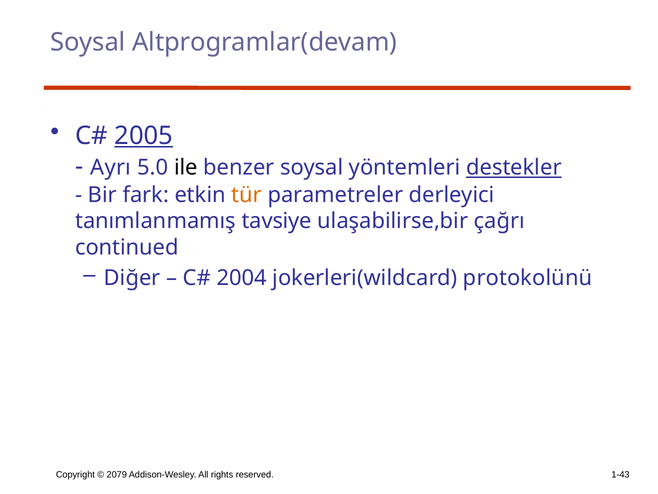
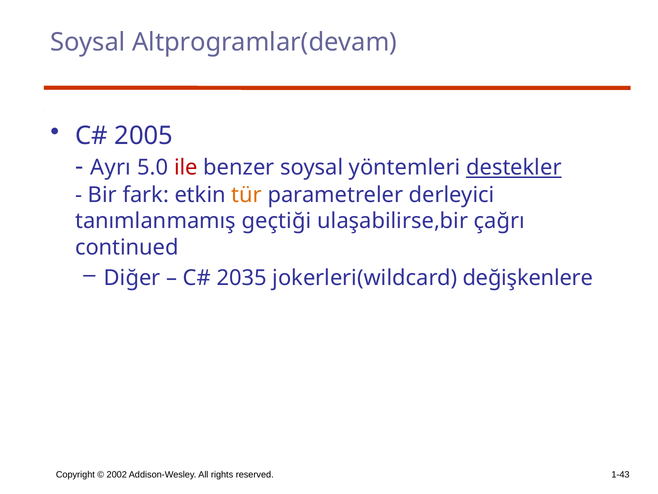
2005 underline: present -> none
ile colour: black -> red
tavsiye: tavsiye -> geçtiği
2004: 2004 -> 2035
protokolünü: protokolünü -> değişkenlere
2079: 2079 -> 2002
